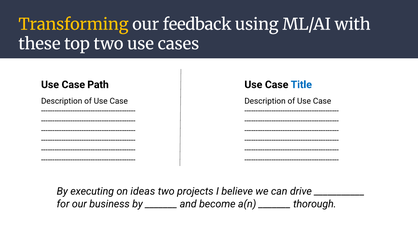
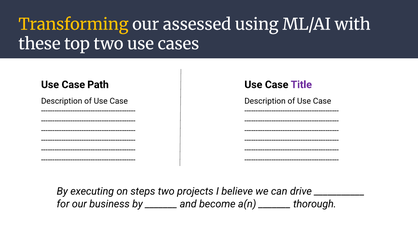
feedback: feedback -> assessed
Title colour: blue -> purple
ideas: ideas -> steps
